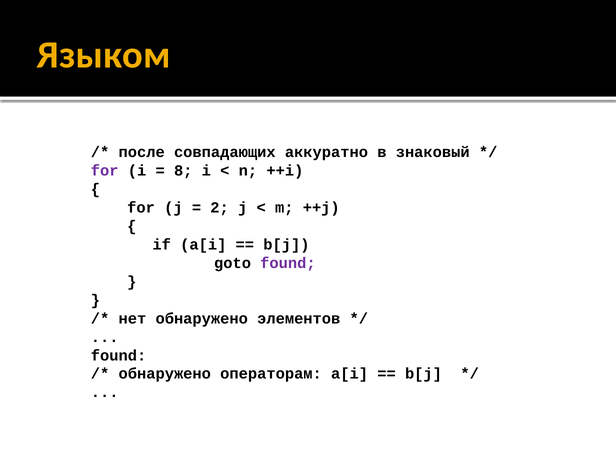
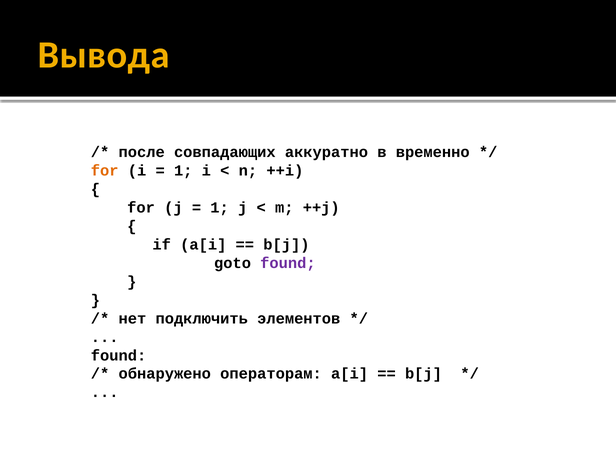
Языком: Языком -> Вывода
знаковый: знаковый -> временно
for at (105, 171) colour: purple -> orange
8 at (183, 171): 8 -> 1
2 at (220, 208): 2 -> 1
нет обнаружено: обнаружено -> подключить
